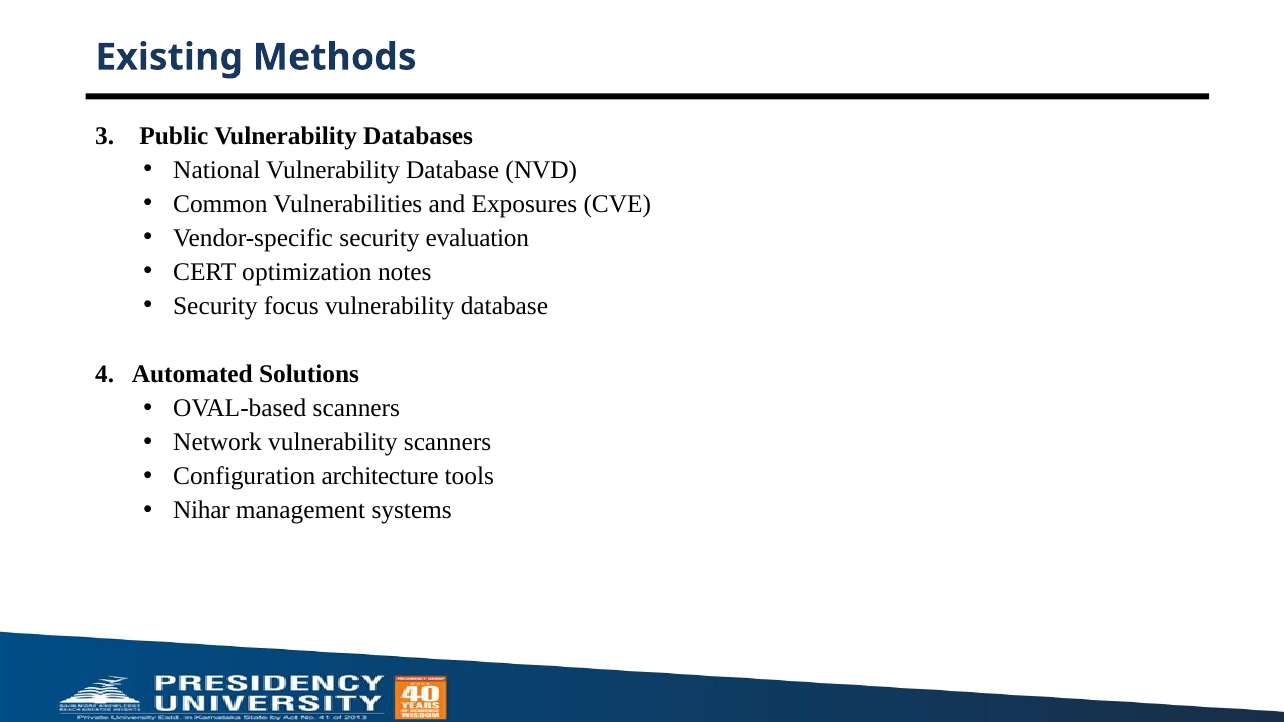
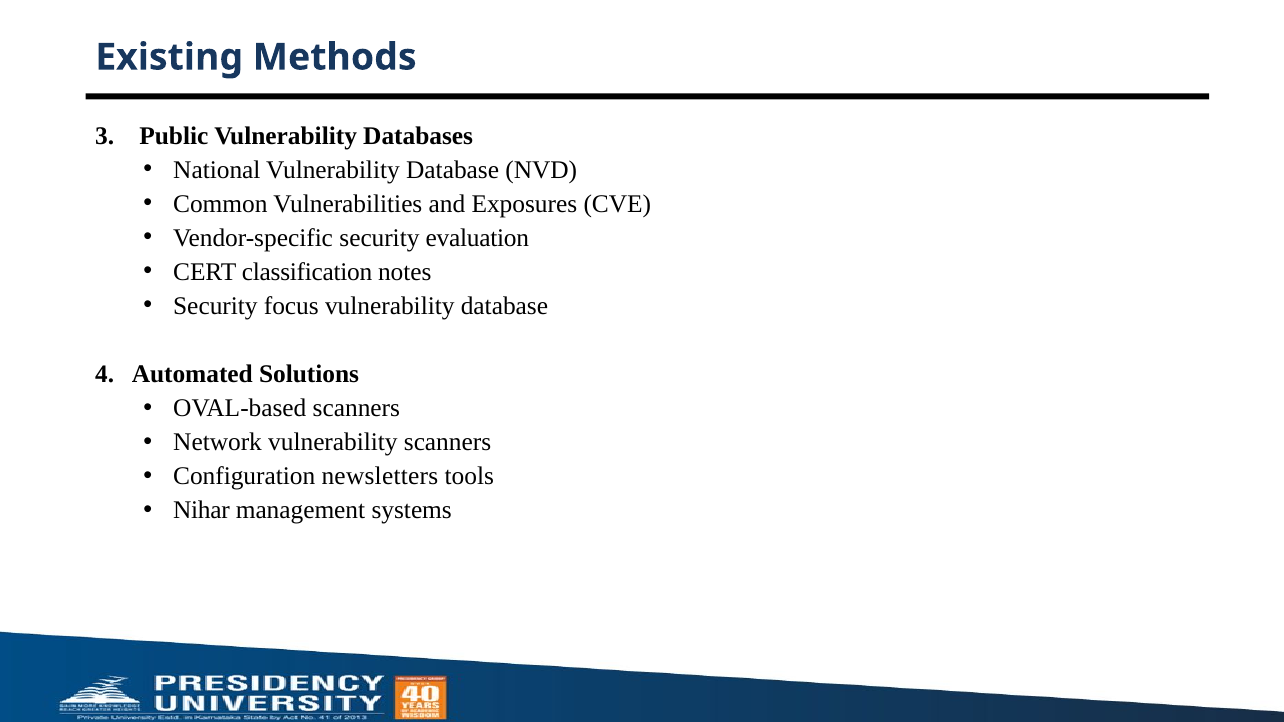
optimization: optimization -> classification
architecture: architecture -> newsletters
